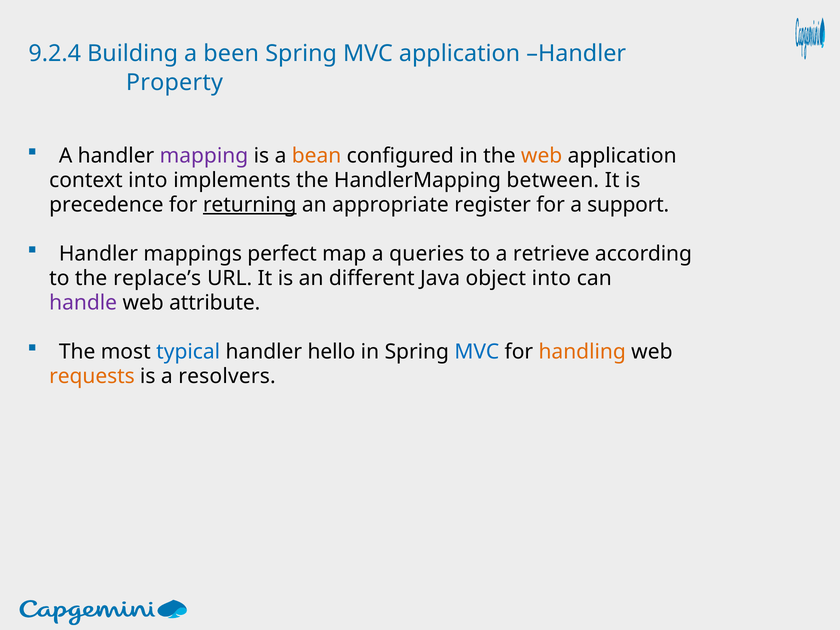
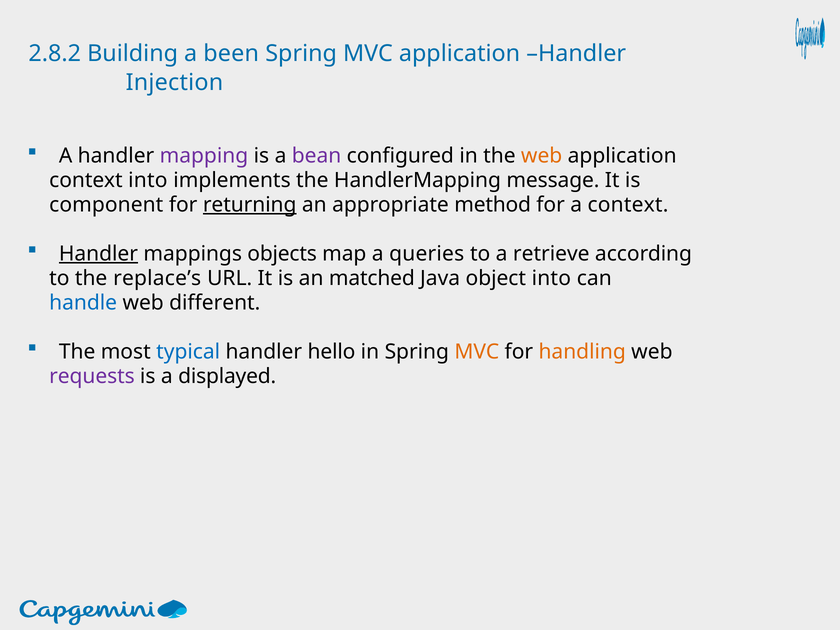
9.2.4: 9.2.4 -> 2.8.2
Property: Property -> Injection
bean colour: orange -> purple
between: between -> message
precedence: precedence -> component
register: register -> method
a support: support -> context
Handler at (98, 254) underline: none -> present
perfect: perfect -> objects
different: different -> matched
handle colour: purple -> blue
attribute: attribute -> different
MVC at (477, 352) colour: blue -> orange
requests colour: orange -> purple
resolvers: resolvers -> displayed
